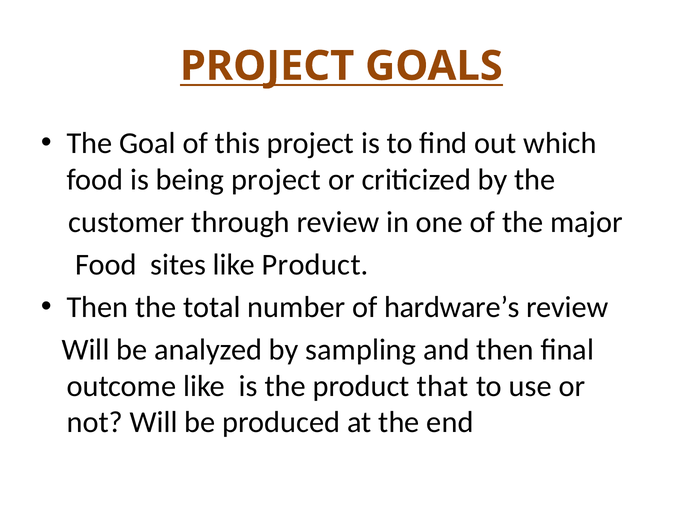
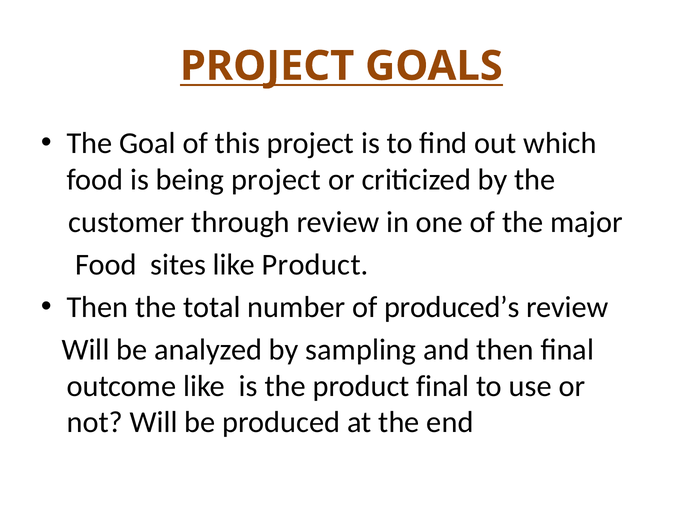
hardware’s: hardware’s -> produced’s
product that: that -> final
